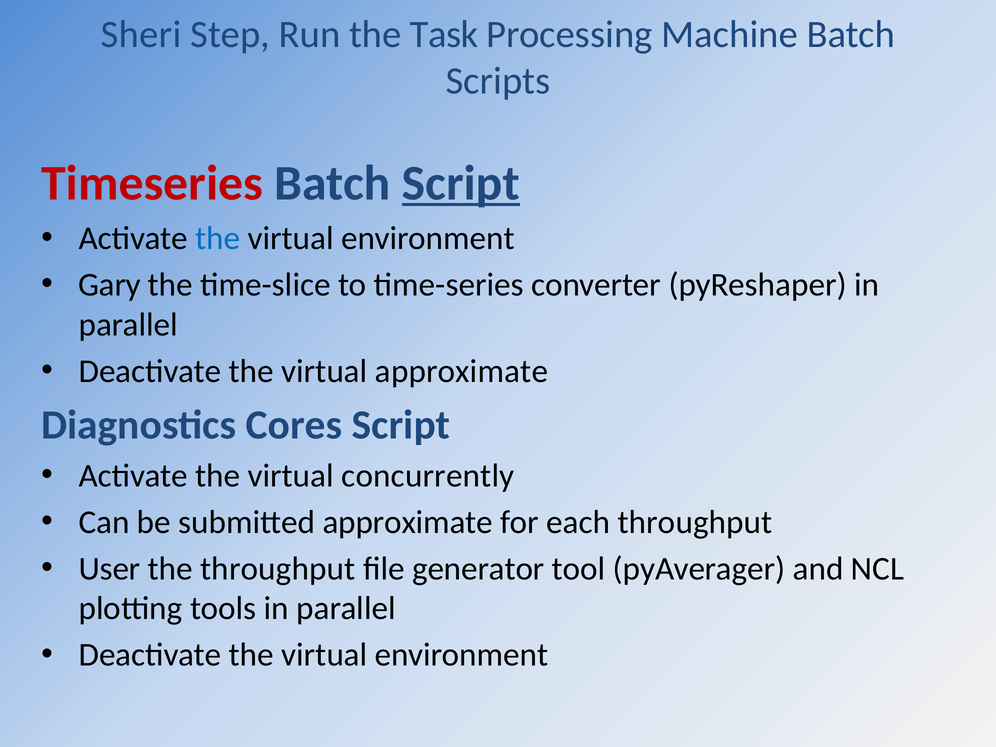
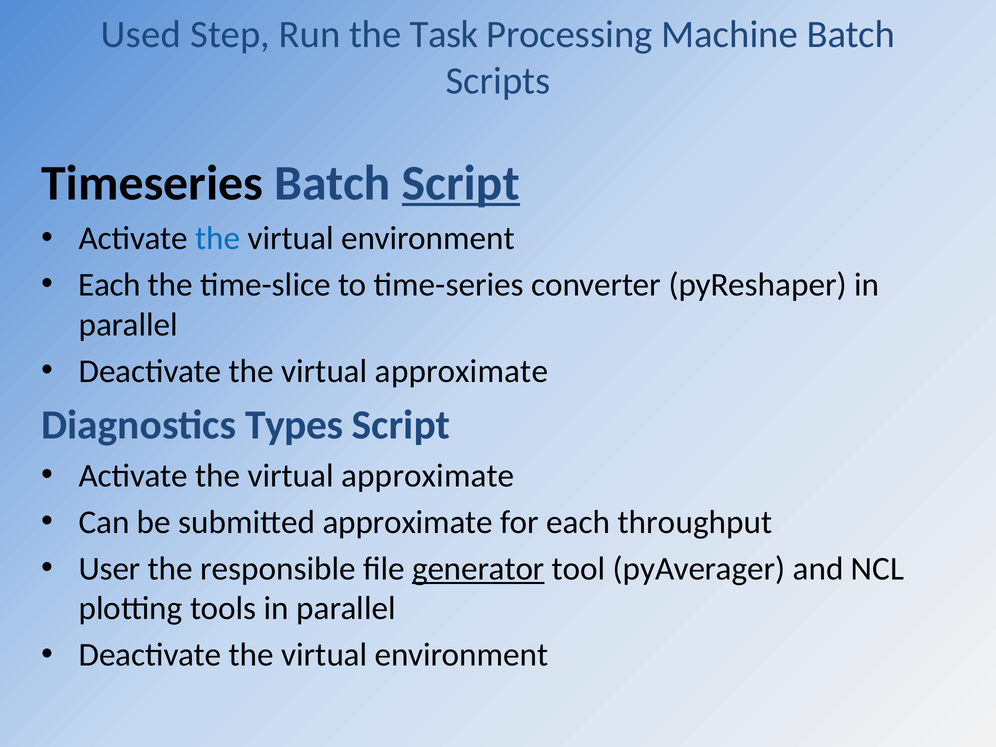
Sheri: Sheri -> Used
Timeseries colour: red -> black
Gary at (110, 285): Gary -> Each
Cores: Cores -> Types
Activate the virtual concurrently: concurrently -> approximate
the throughput: throughput -> responsible
generator underline: none -> present
